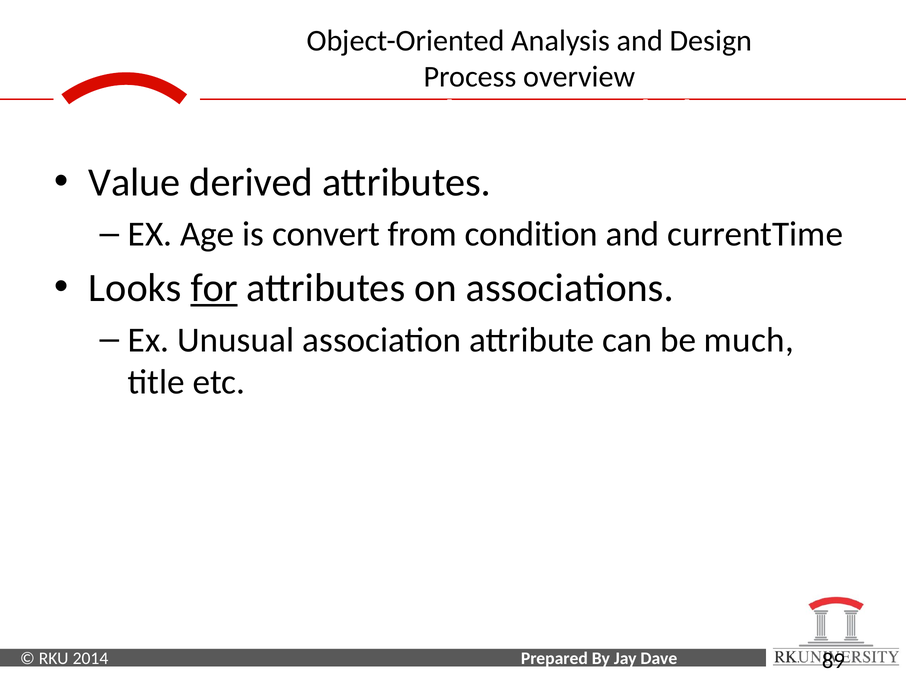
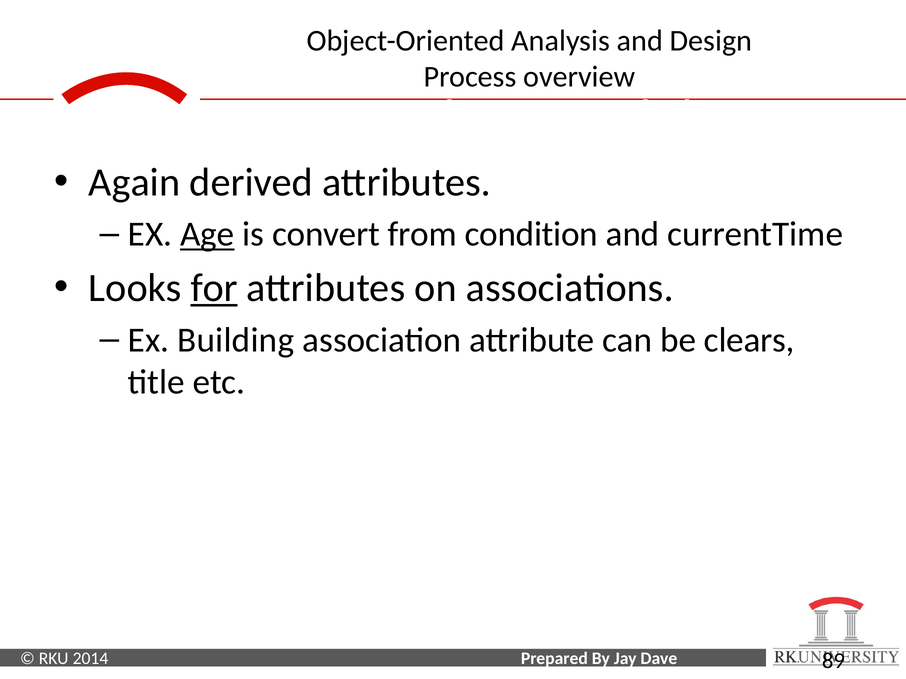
Value: Value -> Again
Age underline: none -> present
Unusual: Unusual -> Building
much: much -> clears
